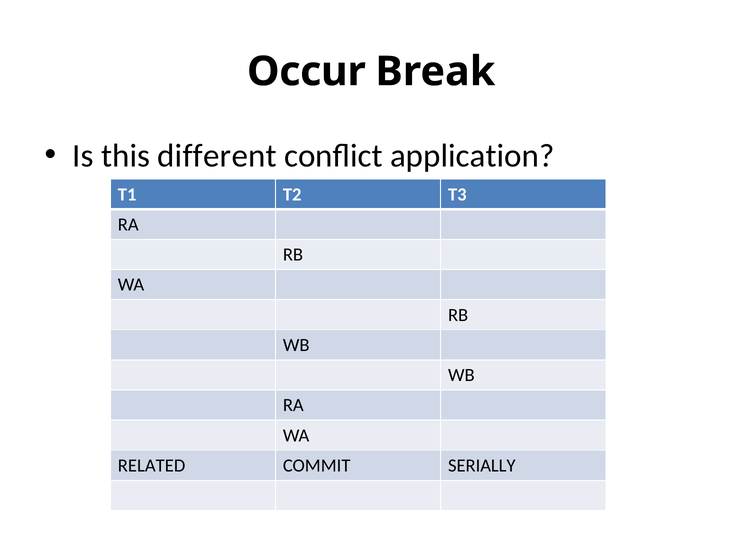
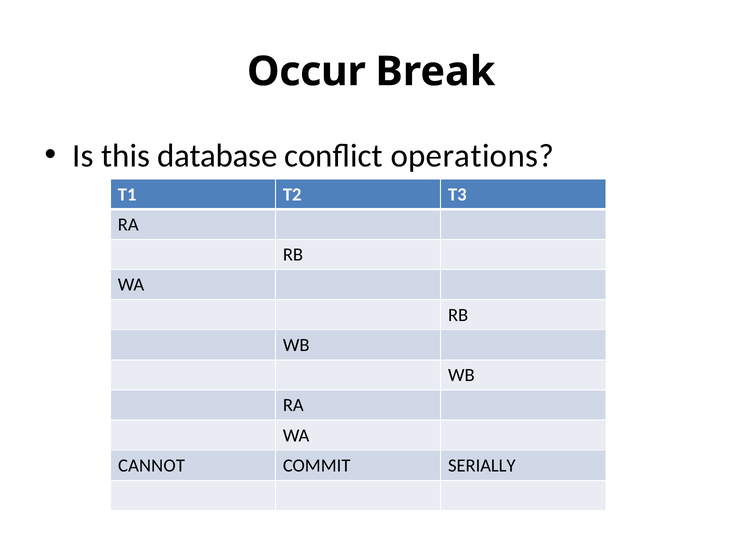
different: different -> database
application: application -> operations
RELATED: RELATED -> CANNOT
